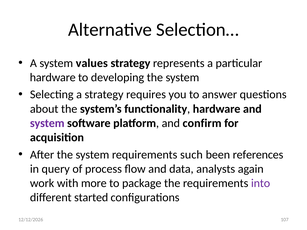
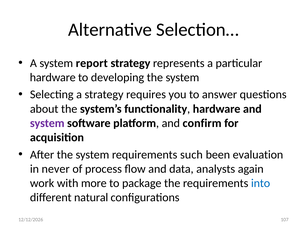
values: values -> report
references: references -> evaluation
query: query -> never
into colour: purple -> blue
started: started -> natural
